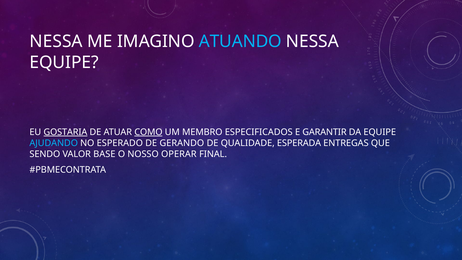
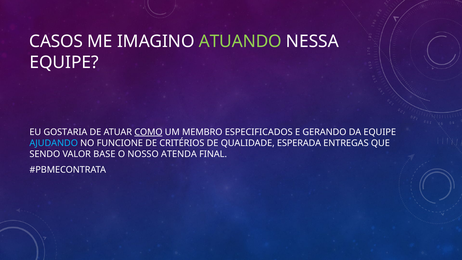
NESSA at (56, 41): NESSA -> CASOS
ATUANDO colour: light blue -> light green
GOSTARIA underline: present -> none
GARANTIR: GARANTIR -> GERANDO
ESPERADO: ESPERADO -> FUNCIONE
GERANDO: GERANDO -> CRITÉRIOS
OPERAR: OPERAR -> ATENDA
